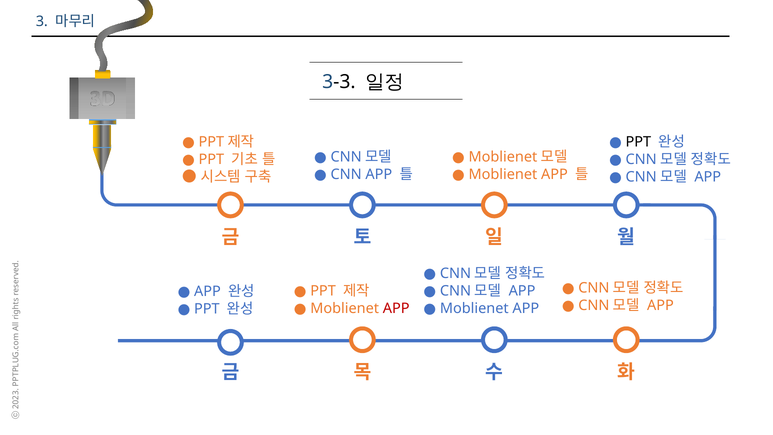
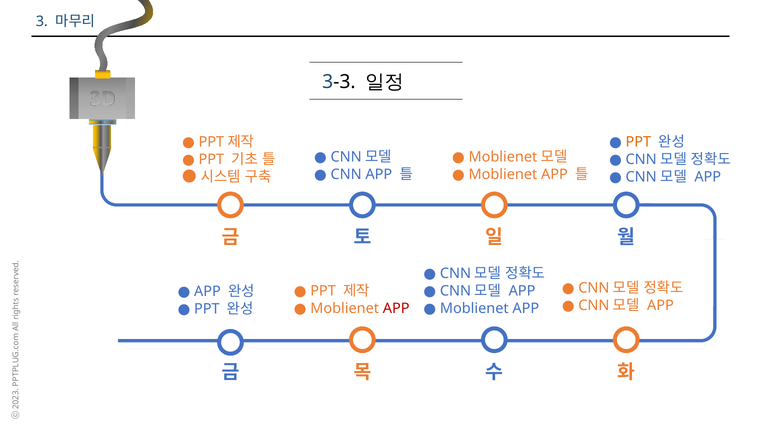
PPT at (638, 142) colour: black -> orange
